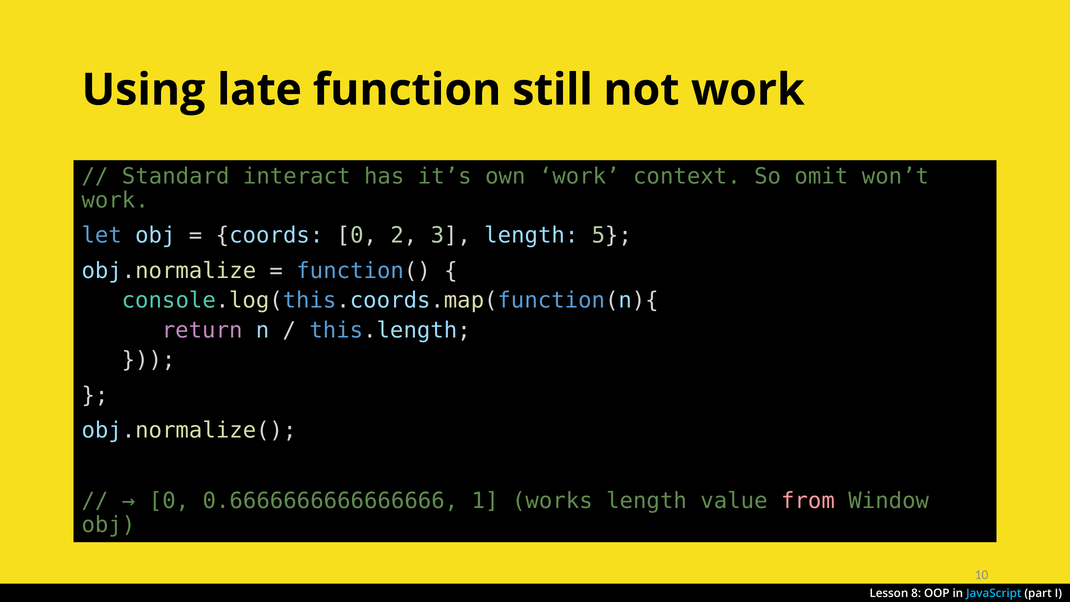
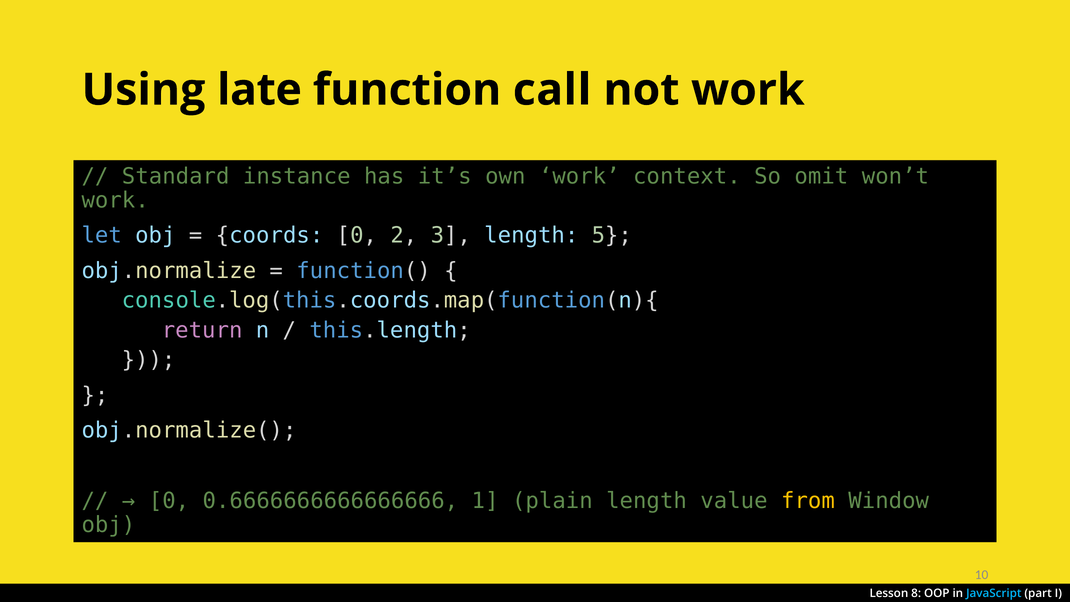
still: still -> call
interact: interact -> instance
works: works -> plain
from colour: pink -> yellow
